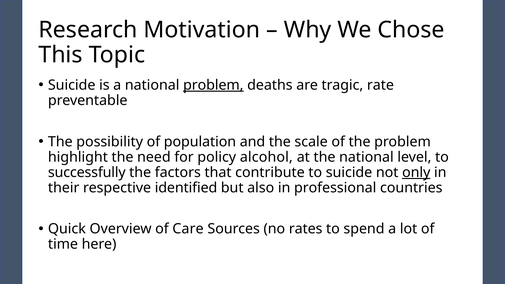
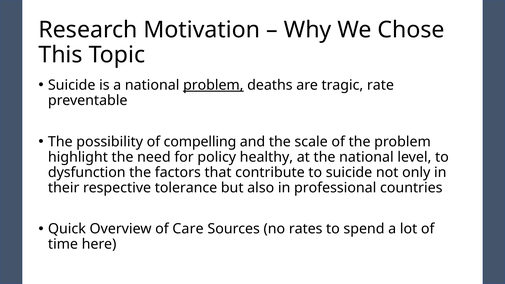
population: population -> compelling
alcohol: alcohol -> healthy
successfully: successfully -> dysfunction
only underline: present -> none
identified: identified -> tolerance
